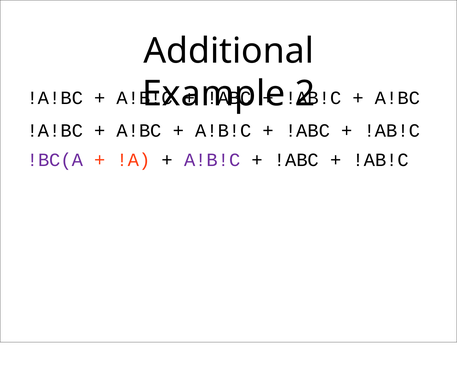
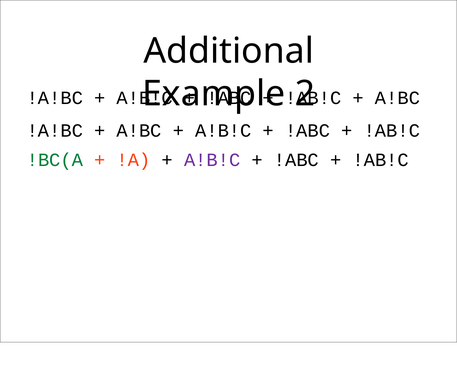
!BC(A colour: purple -> green
